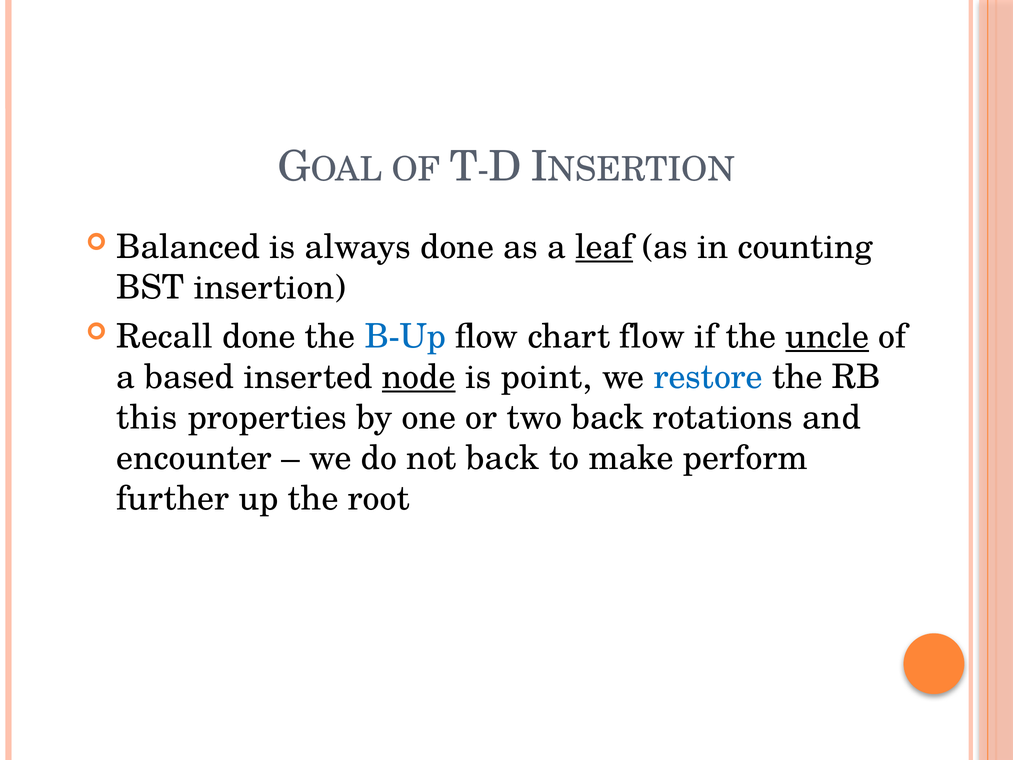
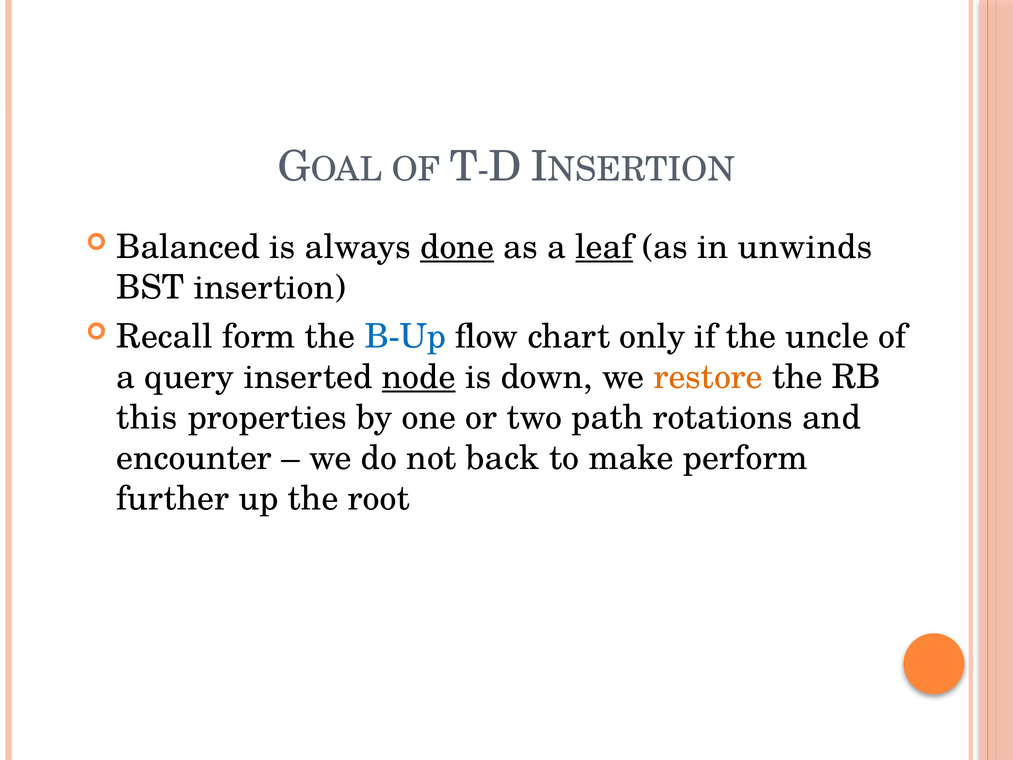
done at (457, 247) underline: none -> present
counting: counting -> unwinds
Recall done: done -> form
chart flow: flow -> only
uncle underline: present -> none
based: based -> query
point: point -> down
restore colour: blue -> orange
two back: back -> path
